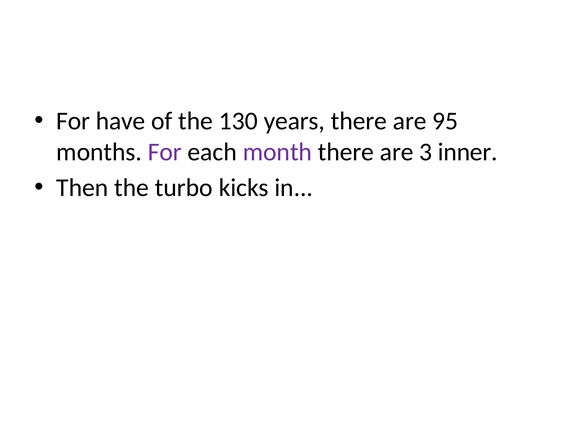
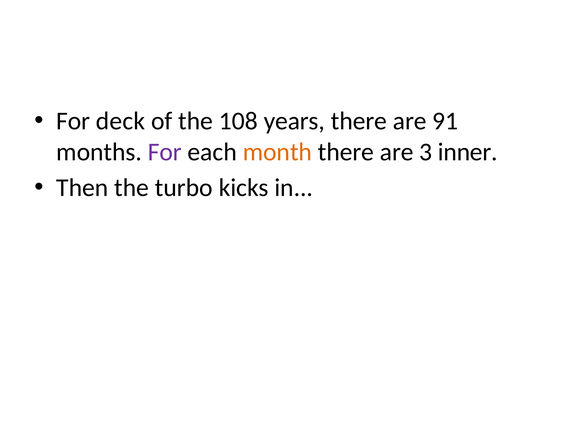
have: have -> deck
130: 130 -> 108
95: 95 -> 91
month colour: purple -> orange
